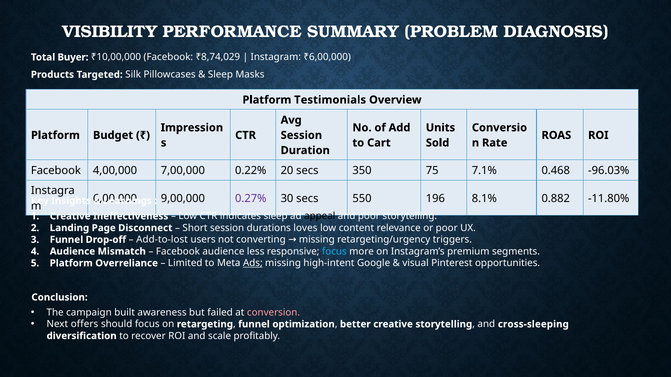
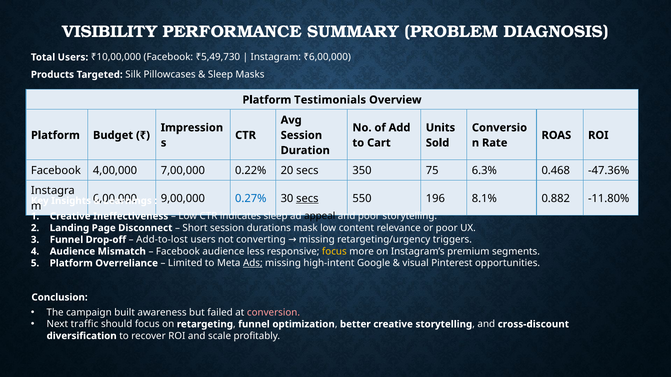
Total Buyer: Buyer -> Users
₹8,74,029: ₹8,74,029 -> ₹5,49,730
7.1%: 7.1% -> 6.3%
-96.03%: -96.03% -> -47.36%
0.27% colour: purple -> blue
secs at (307, 199) underline: none -> present
loves: loves -> mask
focus at (334, 252) colour: light blue -> yellow
offers: offers -> traffic
cross-sleeping: cross-sleeping -> cross-discount
